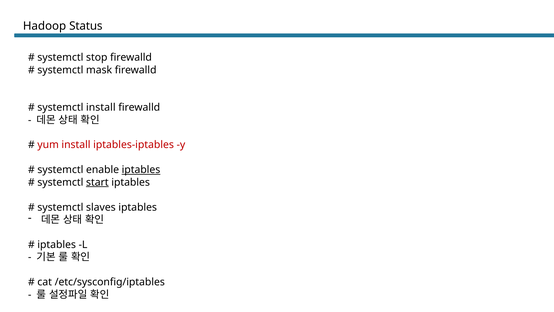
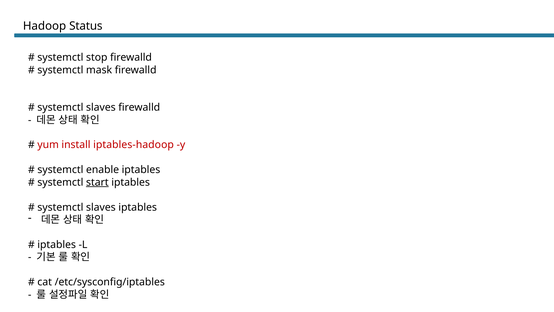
install at (101, 107): install -> slaves
iptables-iptables: iptables-iptables -> iptables-hadoop
iptables at (141, 170) underline: present -> none
